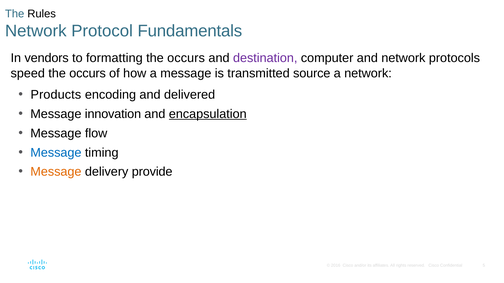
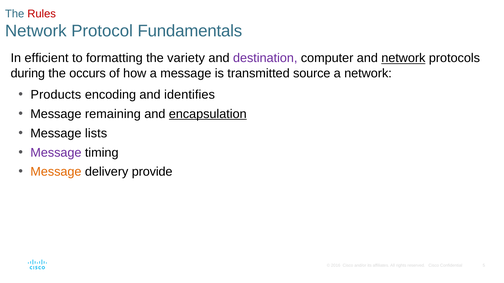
Rules colour: black -> red
vendors: vendors -> efficient
occurs at (186, 58): occurs -> variety
network at (403, 58) underline: none -> present
speed: speed -> during
delivered: delivered -> identifies
innovation: innovation -> remaining
flow: flow -> lists
Message at (56, 153) colour: blue -> purple
